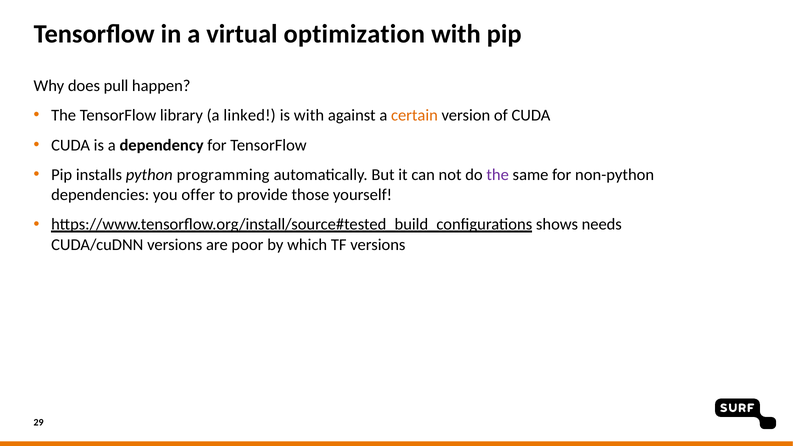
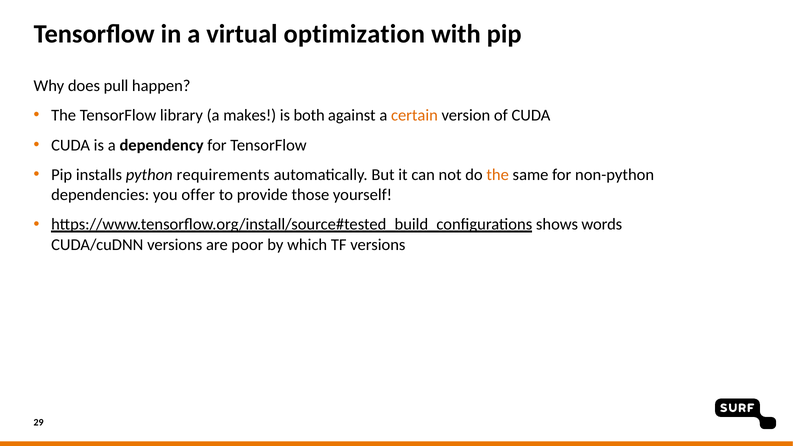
linked: linked -> makes
is with: with -> both
programming: programming -> requirements
the at (498, 175) colour: purple -> orange
needs: needs -> words
